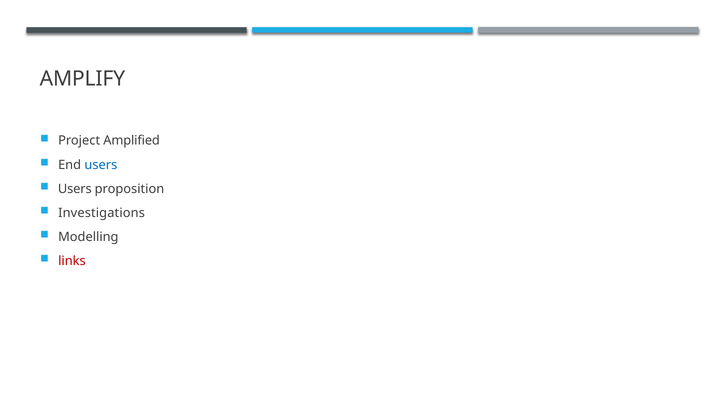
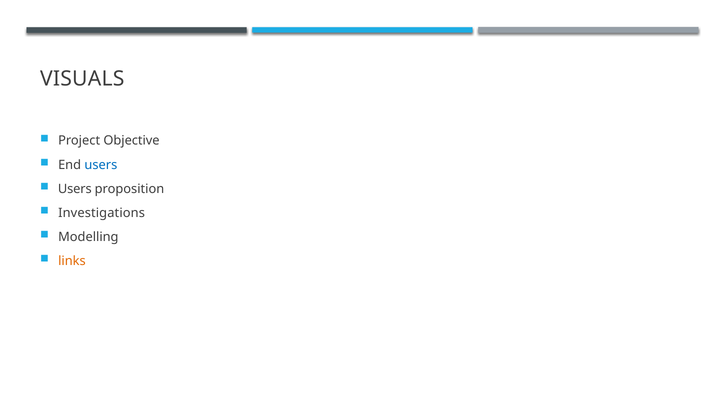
AMPLIFY: AMPLIFY -> VISUALS
Amplified: Amplified -> Objective
links colour: red -> orange
